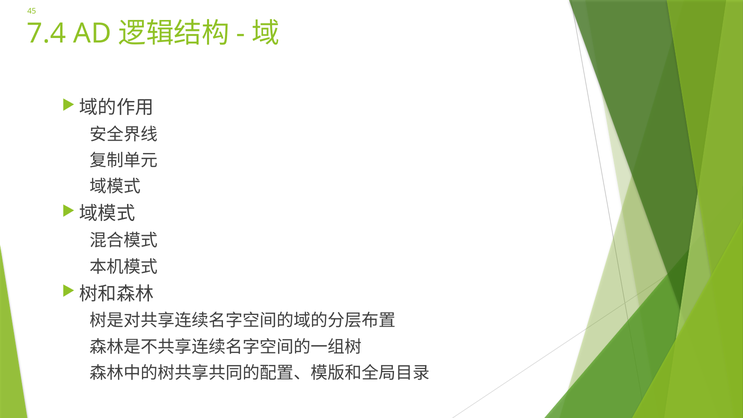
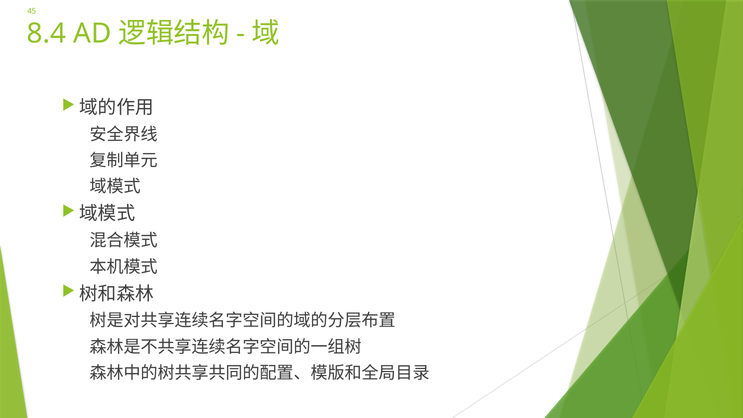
7.4: 7.4 -> 8.4
